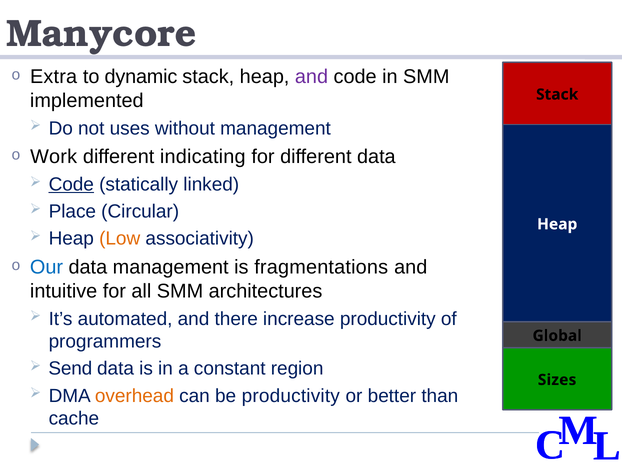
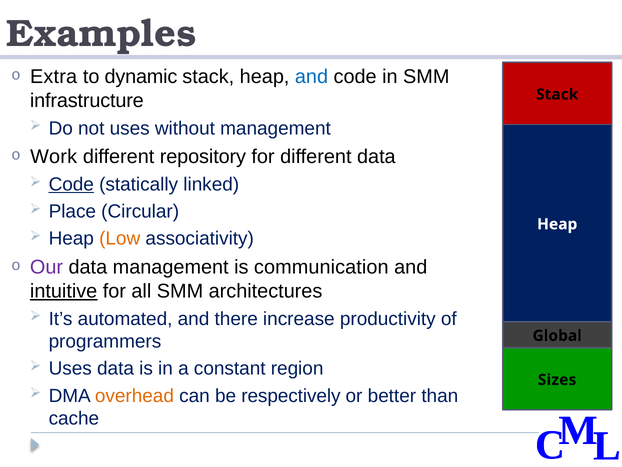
Manycore: Manycore -> Examples
and at (312, 77) colour: purple -> blue
implemented: implemented -> infrastructure
indicating: indicating -> repository
Our colour: blue -> purple
fragmentations: fragmentations -> communication
intuitive underline: none -> present
Send at (70, 368): Send -> Uses
be productivity: productivity -> respectively
